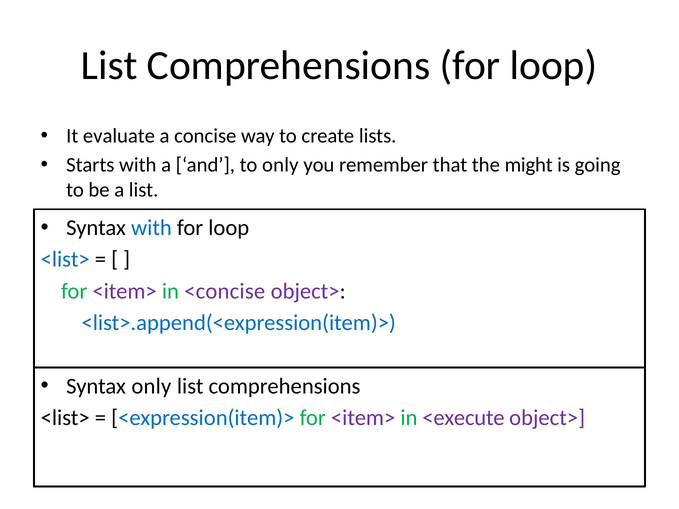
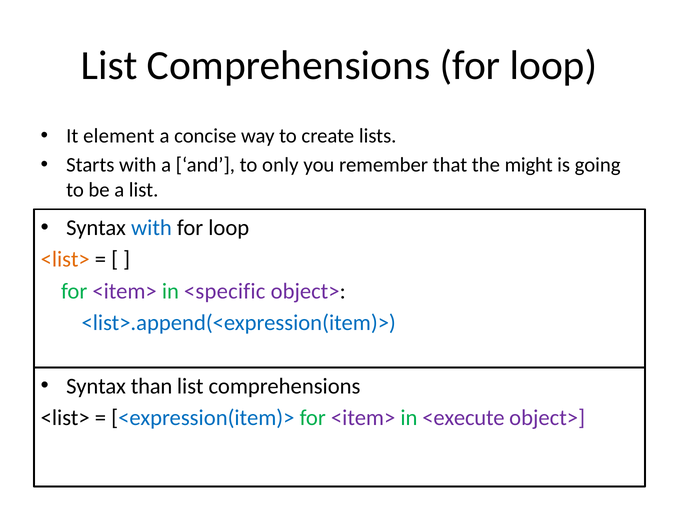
evaluate: evaluate -> element
<list> at (65, 260) colour: blue -> orange
<concise: <concise -> <specific
Syntax only: only -> than
